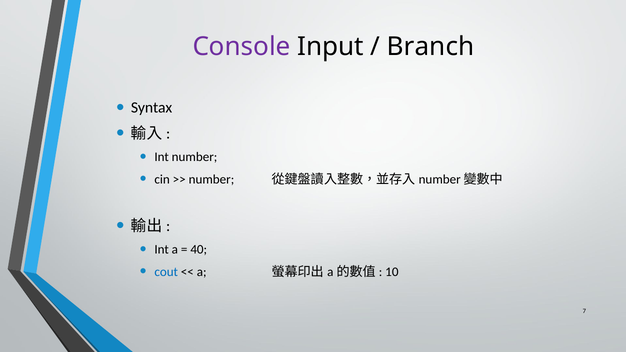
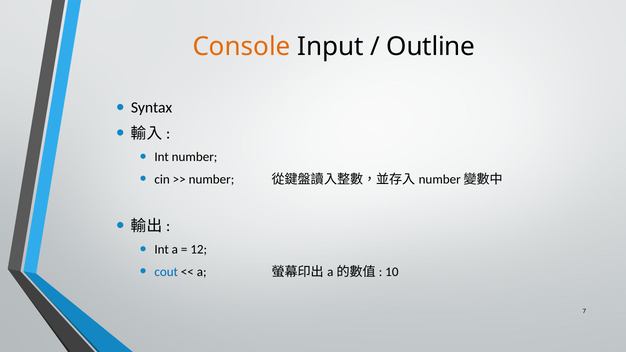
Console colour: purple -> orange
Branch: Branch -> Outline
40: 40 -> 12
